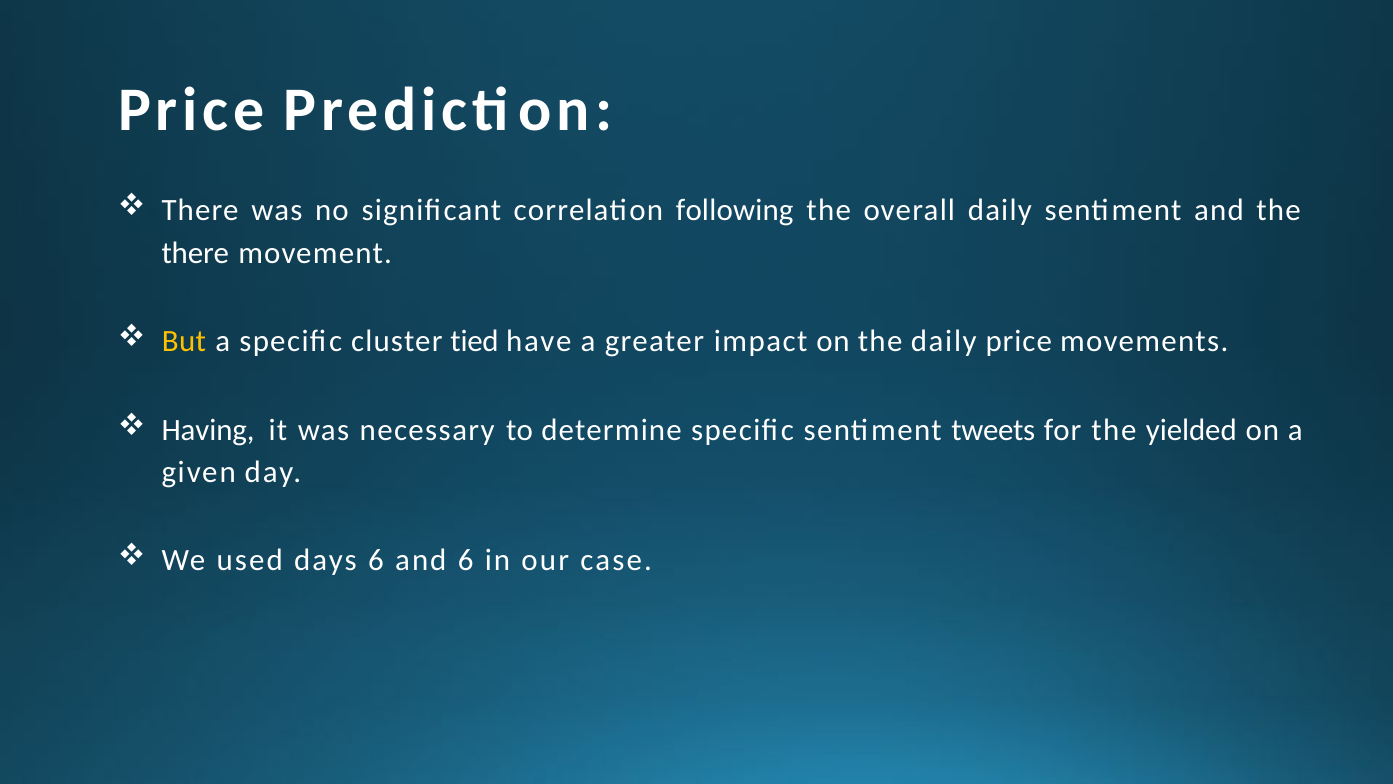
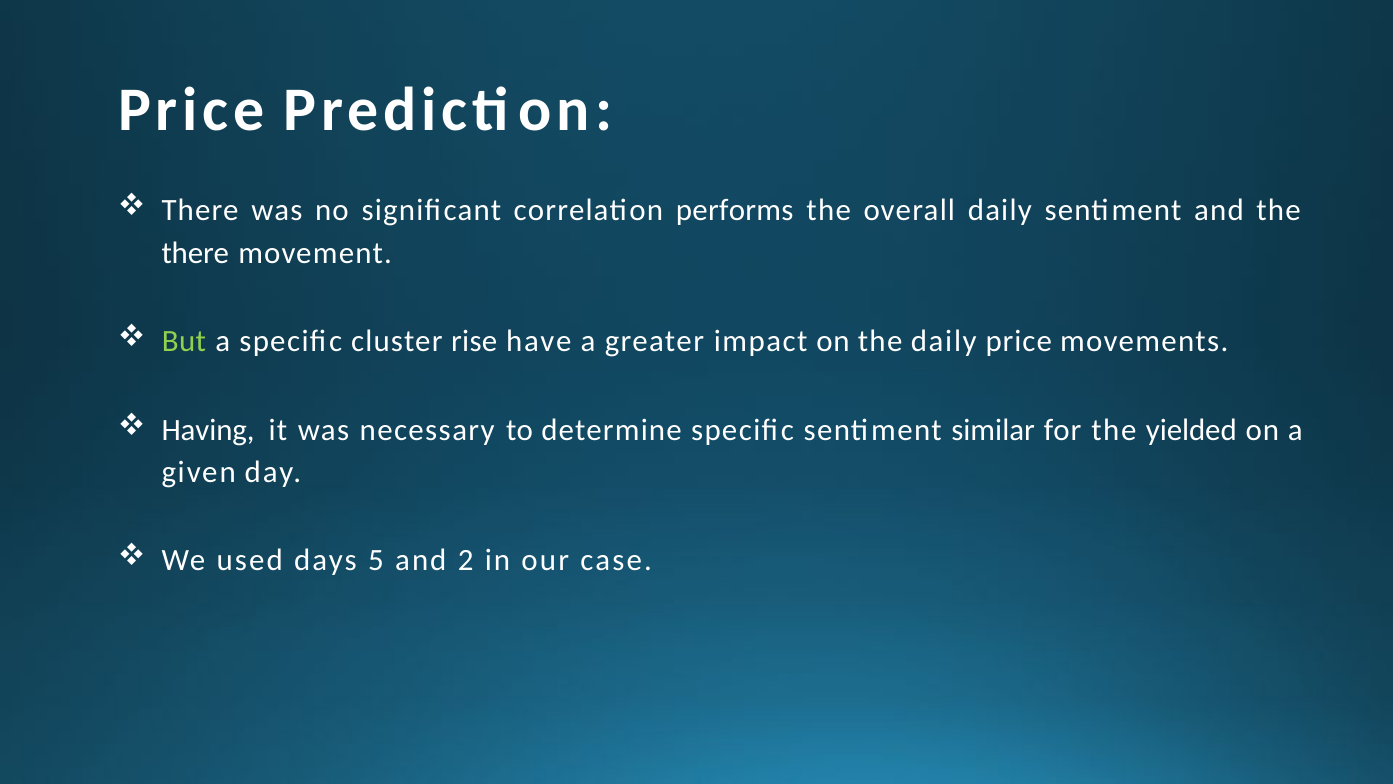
following: following -> performs
But colour: yellow -> light green
tied: tied -> rise
tweets: tweets -> similar
days 6: 6 -> 5
and 6: 6 -> 2
